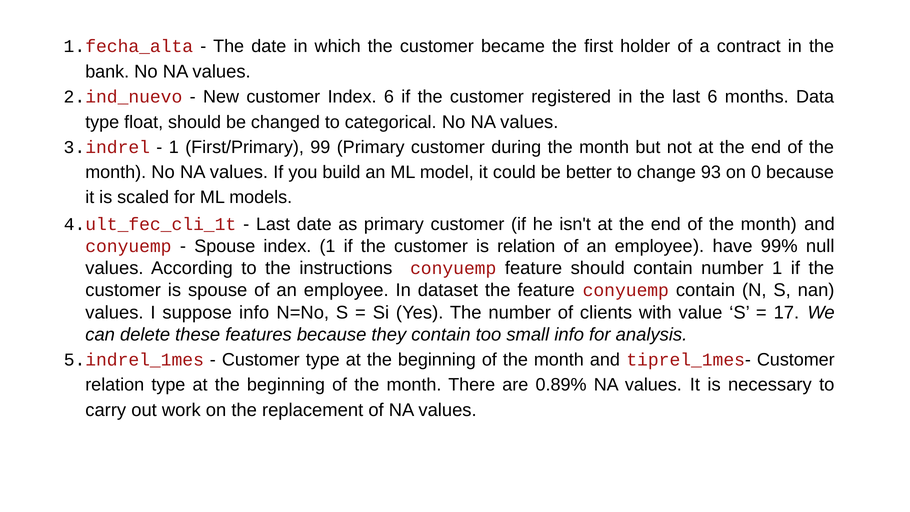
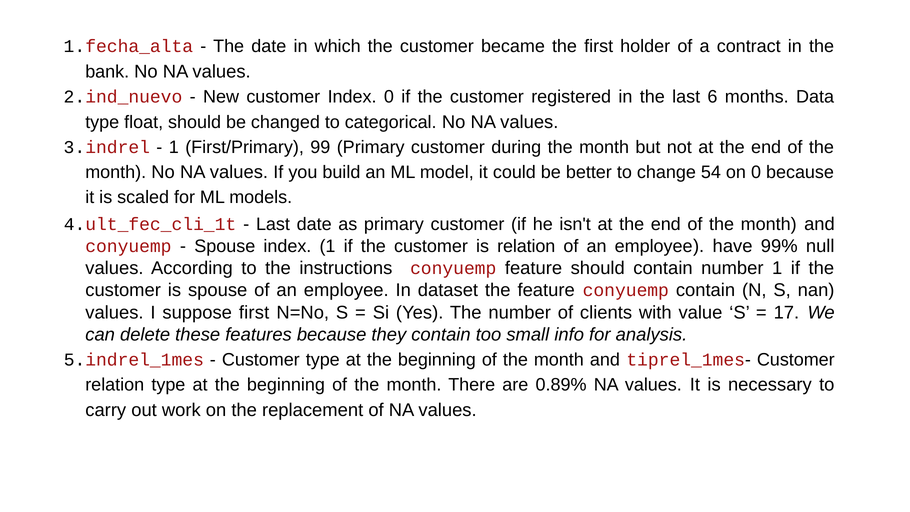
Index 6: 6 -> 0
93: 93 -> 54
suppose info: info -> first
